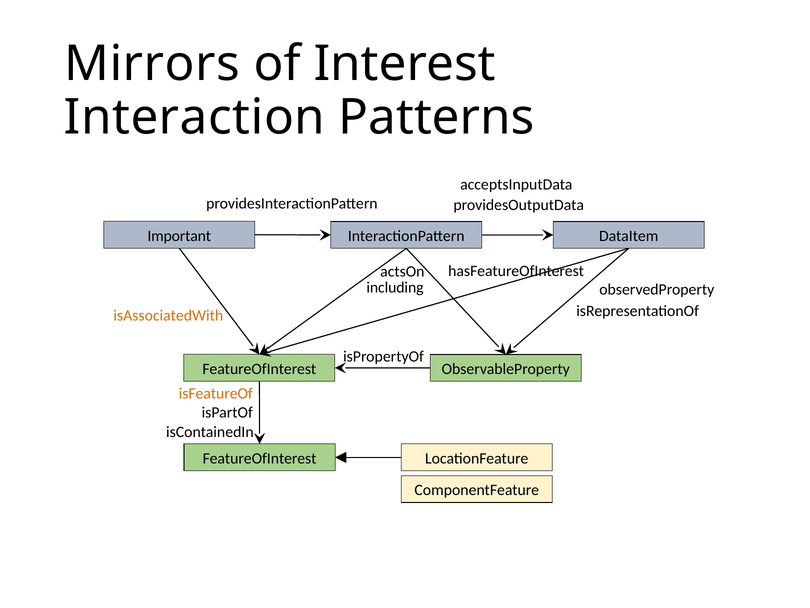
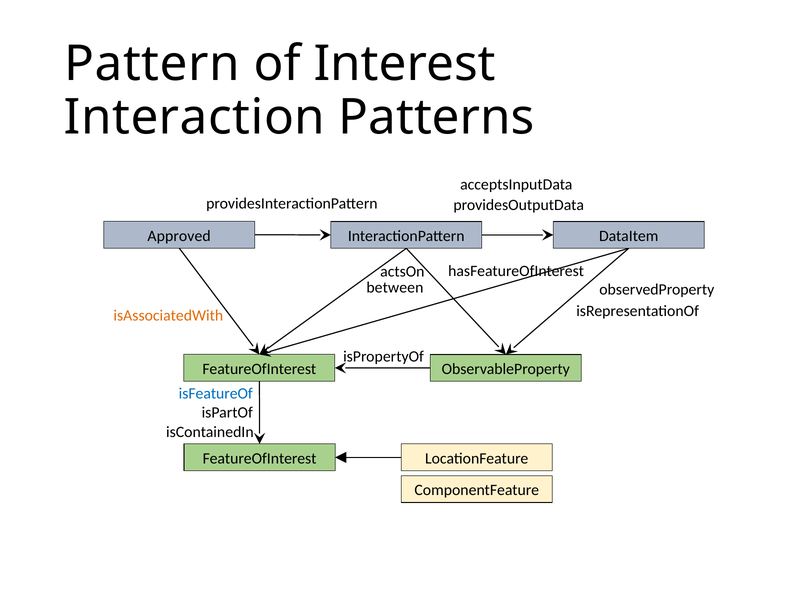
Mirrors: Mirrors -> Pattern
Important: Important -> Approved
including: including -> between
isFeatureOf colour: orange -> blue
